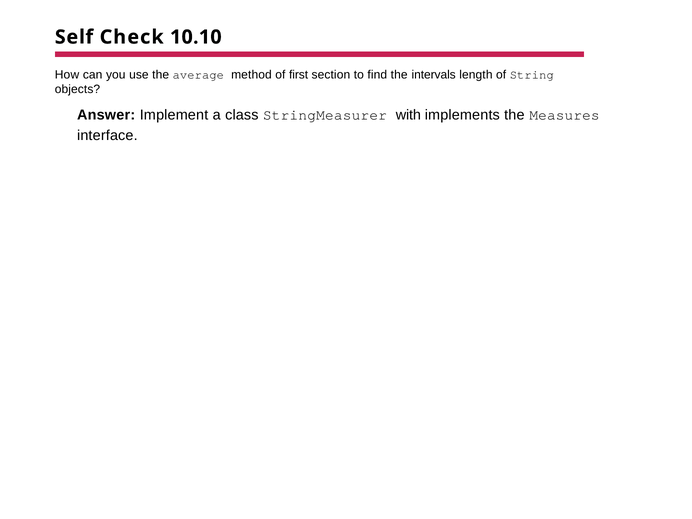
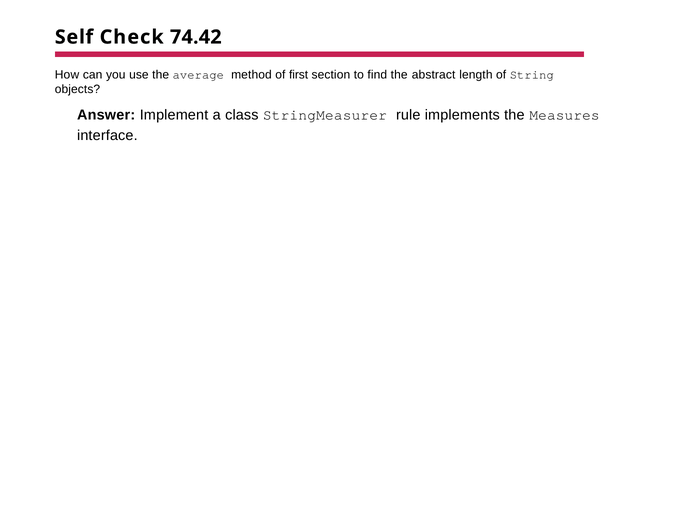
10.10: 10.10 -> 74.42
intervals: intervals -> abstract
with: with -> rule
